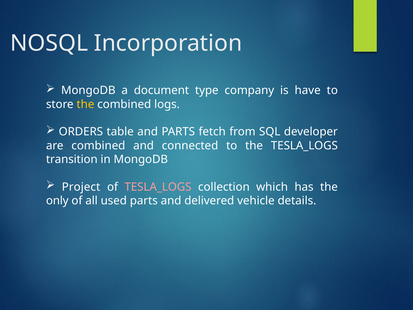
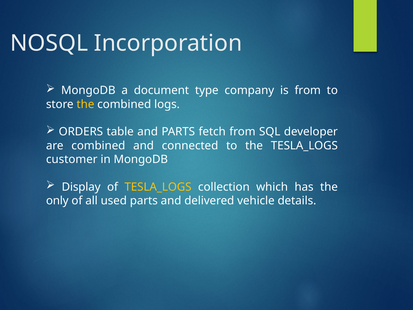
is have: have -> from
transition: transition -> customer
Project: Project -> Display
TESLA_LOGS at (158, 187) colour: pink -> yellow
